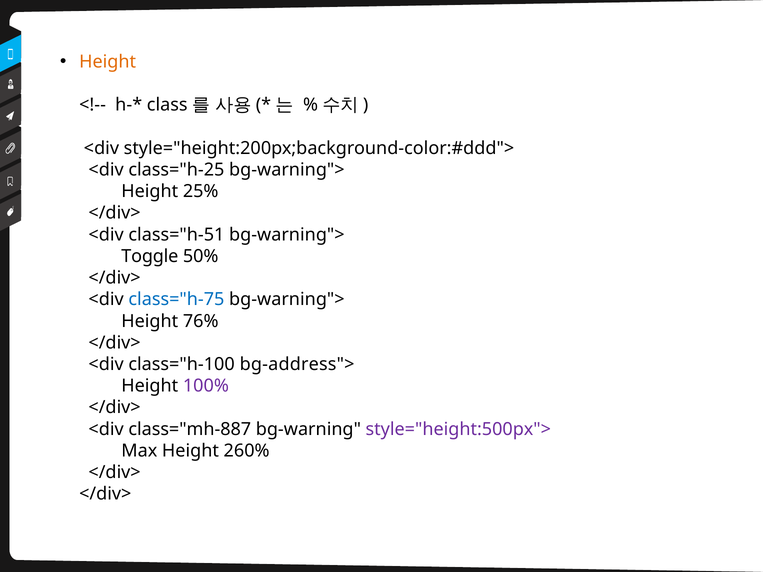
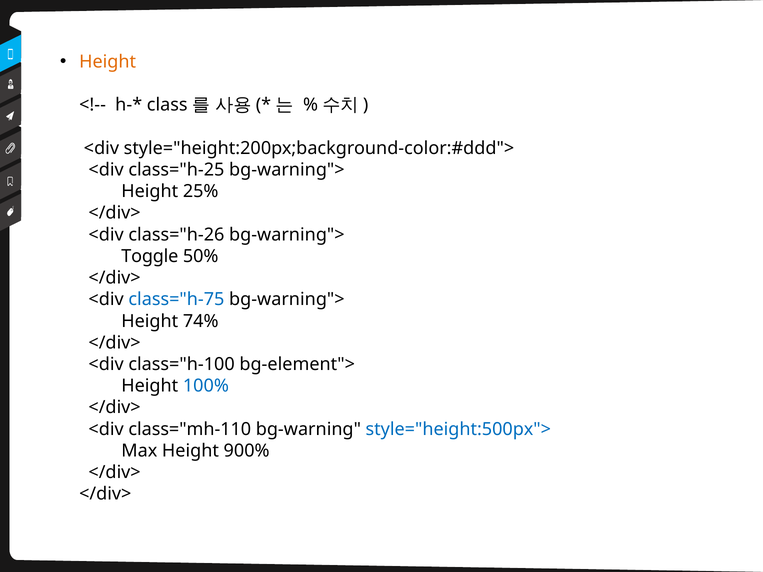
class="h-51: class="h-51 -> class="h-26
76%: 76% -> 74%
bg-address">: bg-address"> -> bg-element">
100% colour: purple -> blue
class="mh-887: class="mh-887 -> class="mh-110
style="height:500px"> colour: purple -> blue
260%: 260% -> 900%
